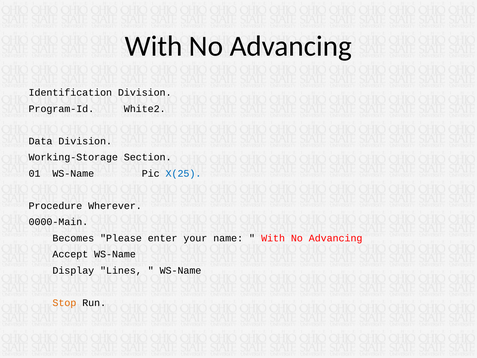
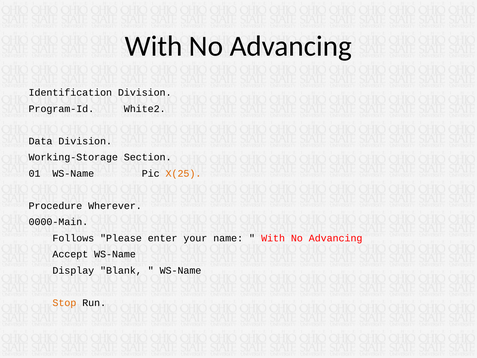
X(25 colour: blue -> orange
Becomes: Becomes -> Follows
Lines: Lines -> Blank
